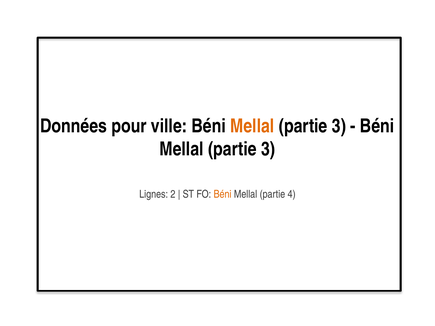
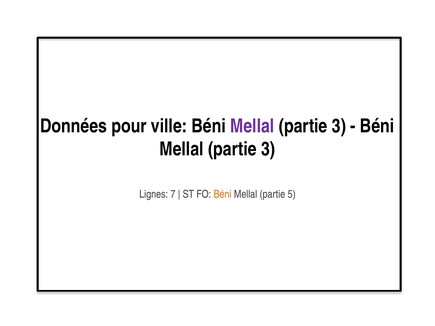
Mellal at (252, 126) colour: orange -> purple
2: 2 -> 7
4: 4 -> 5
